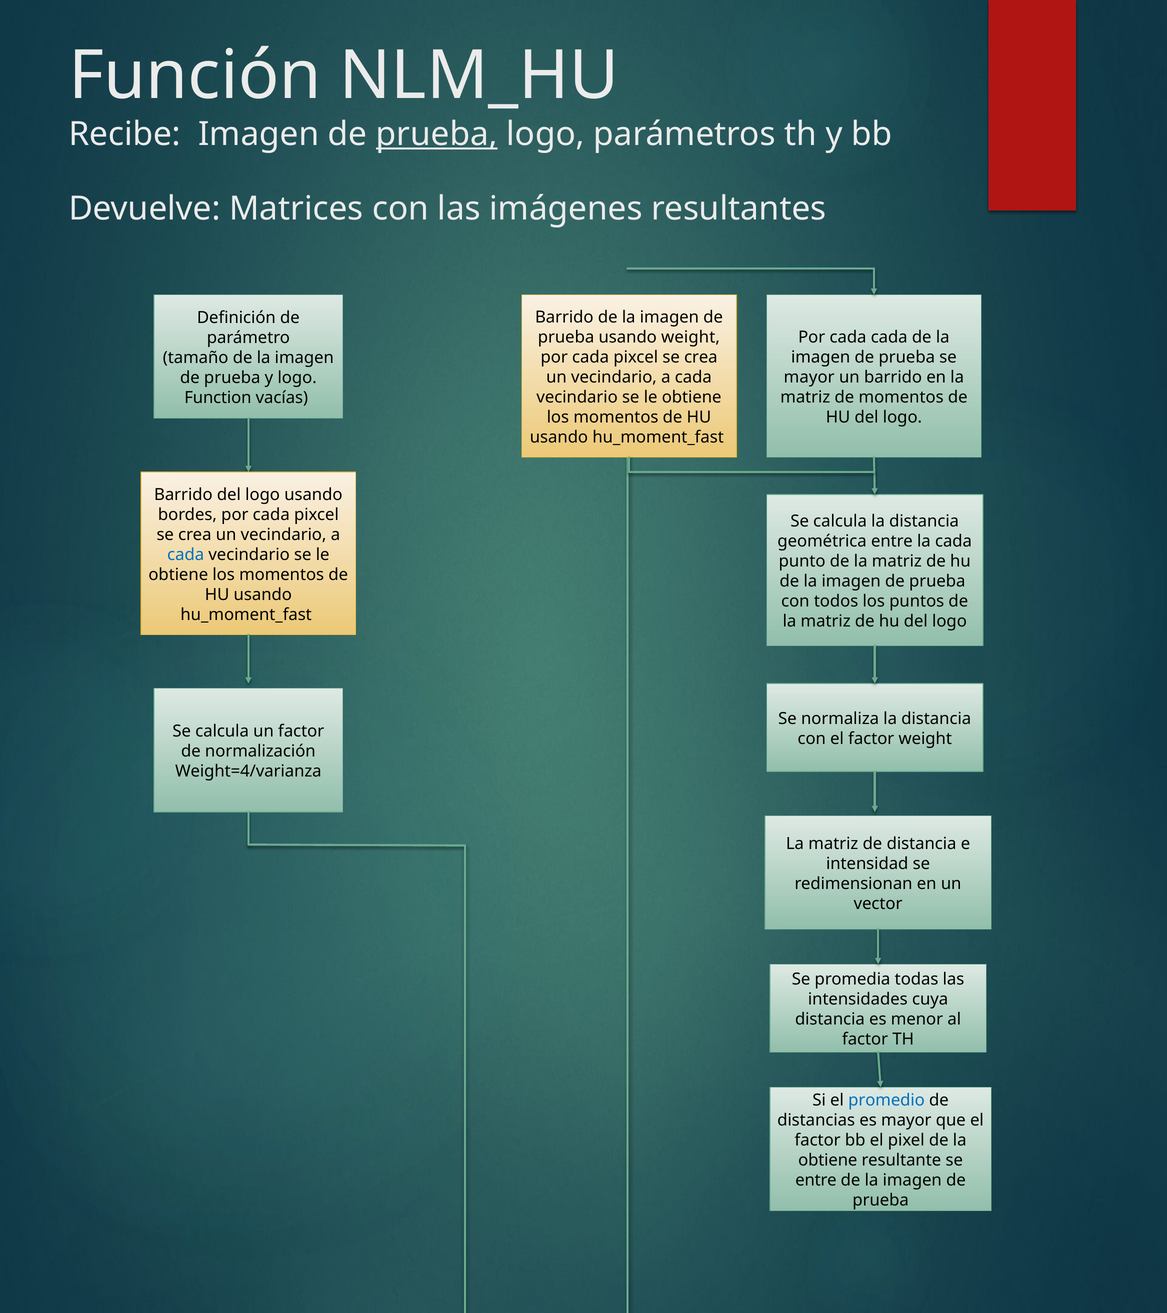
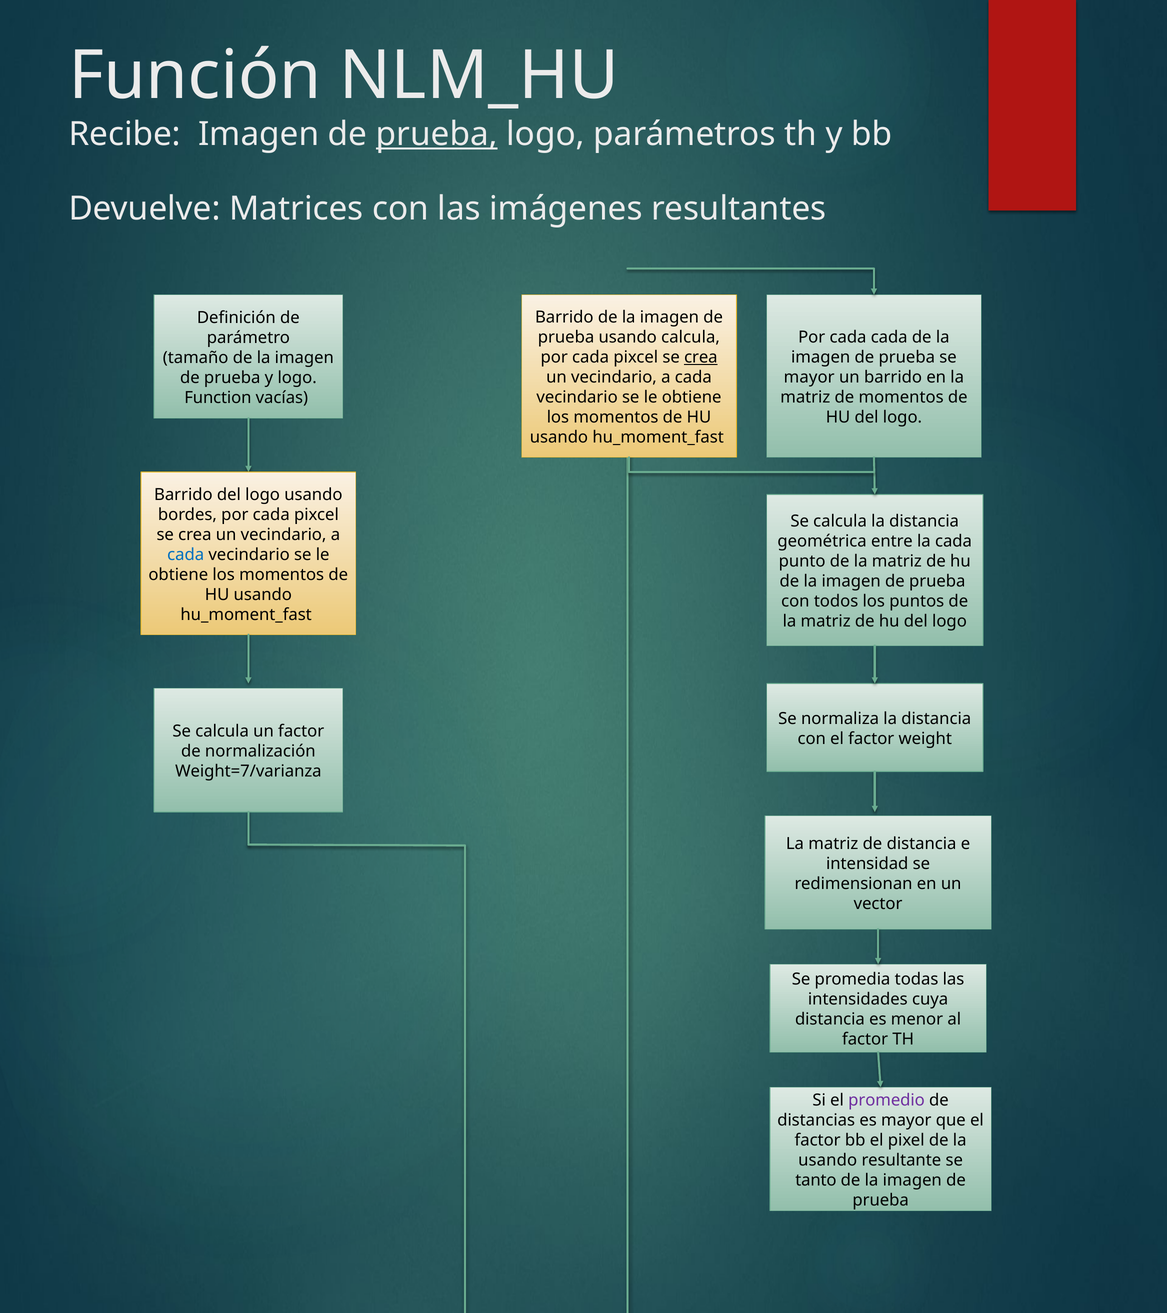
usando weight: weight -> calcula
crea at (701, 357) underline: none -> present
Weight=4/varianza: Weight=4/varianza -> Weight=7/varianza
promedio colour: blue -> purple
obtiene at (828, 1160): obtiene -> usando
entre at (816, 1180): entre -> tanto
